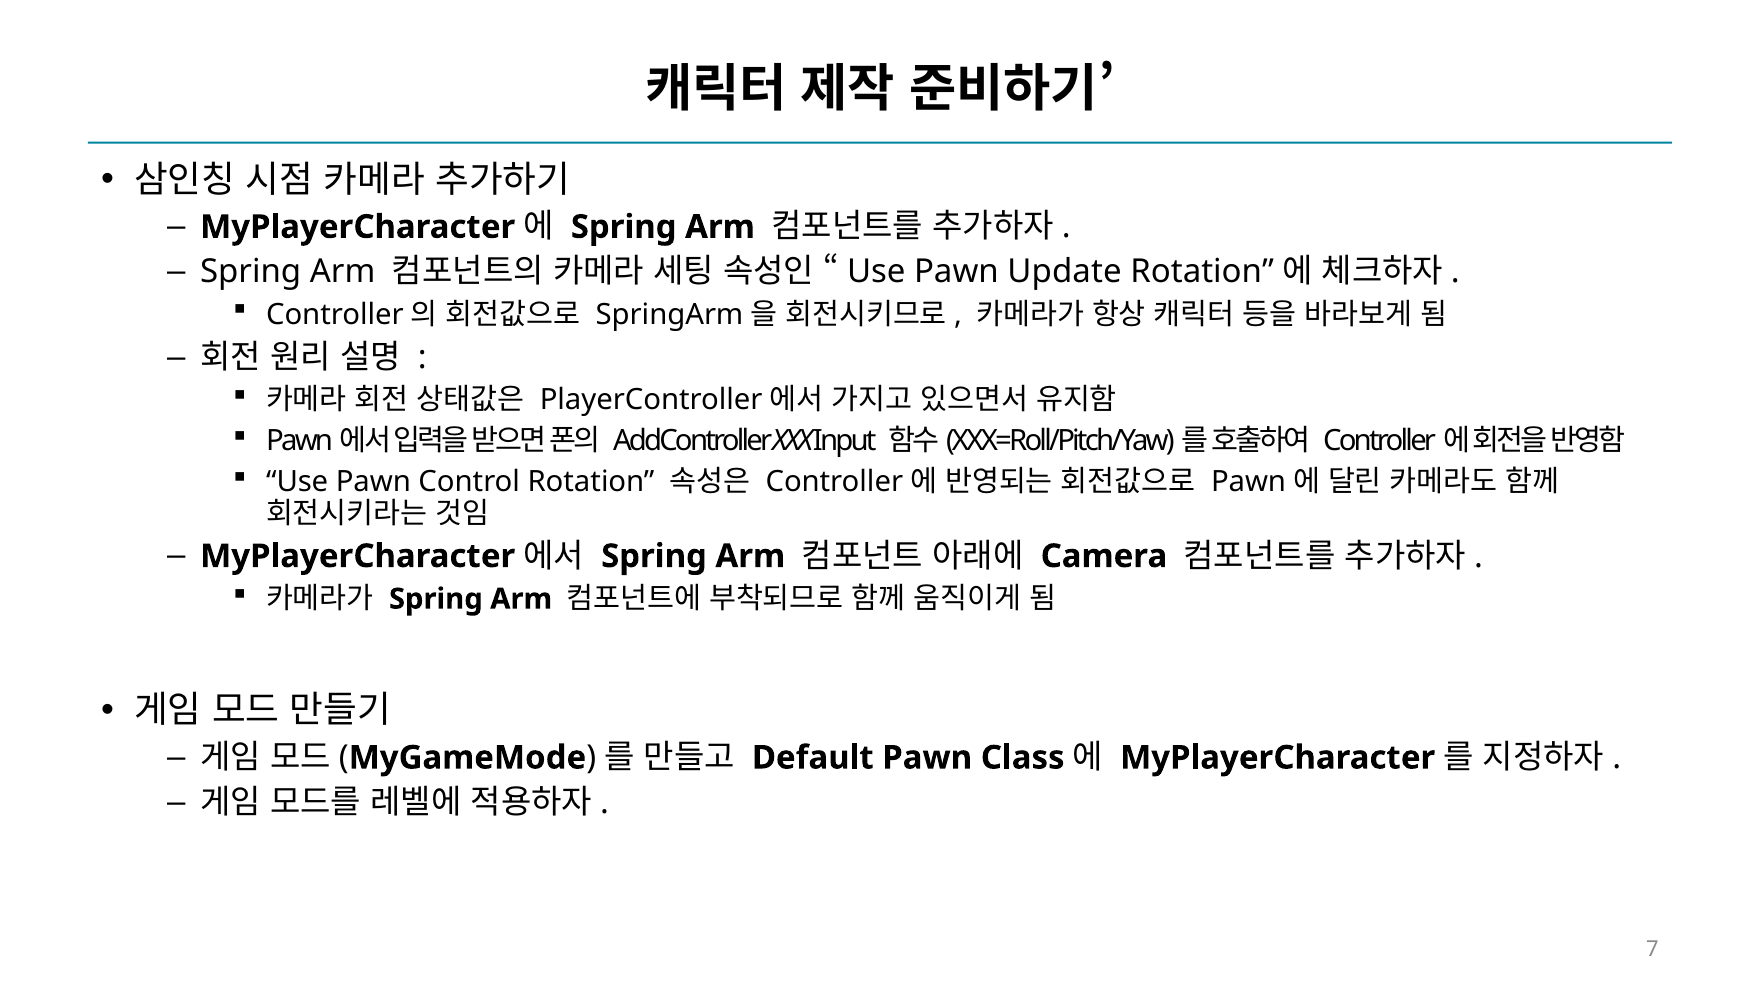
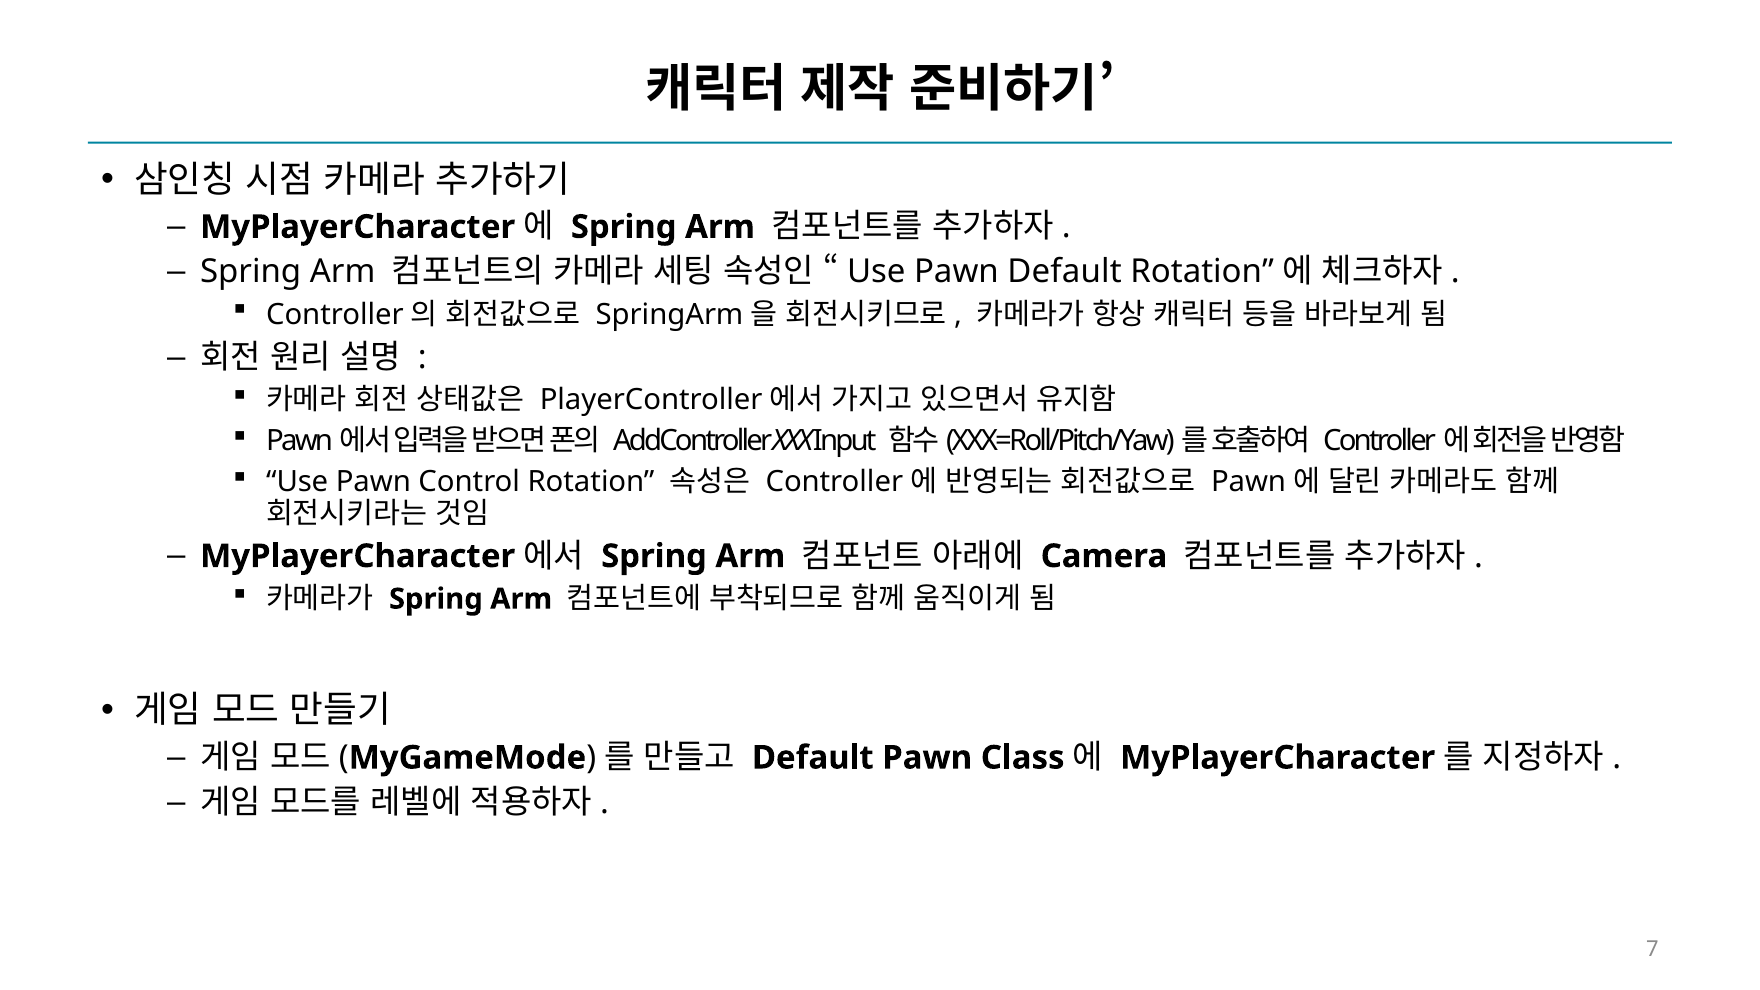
Pawn Update: Update -> Default
